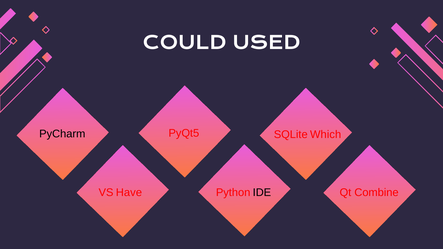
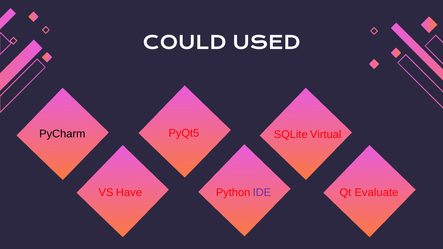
Which: Which -> Virtual
IDE colour: black -> purple
Combine: Combine -> Evaluate
